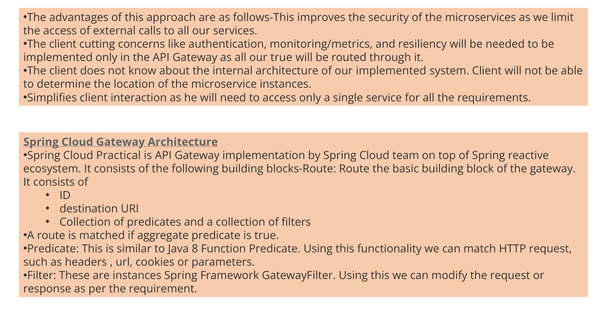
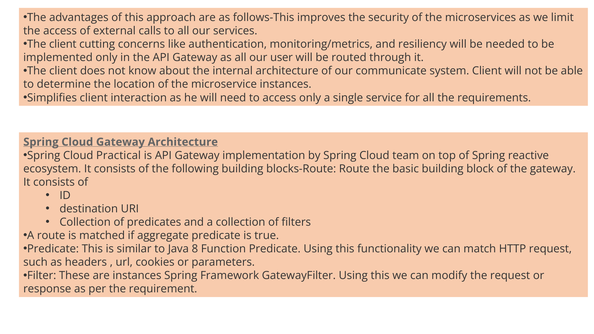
our true: true -> user
our implemented: implemented -> communicate
